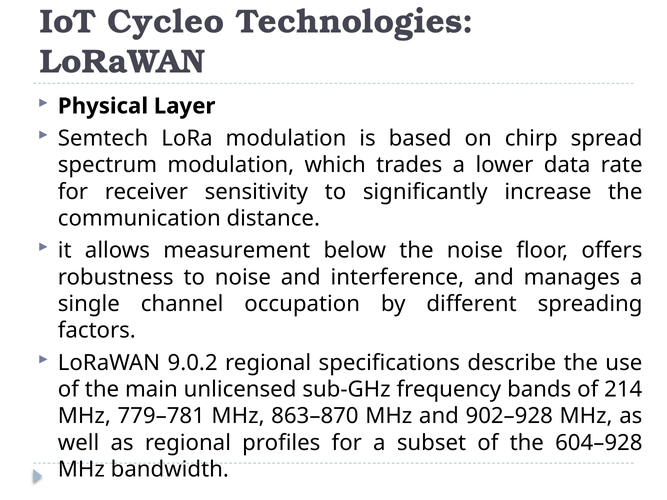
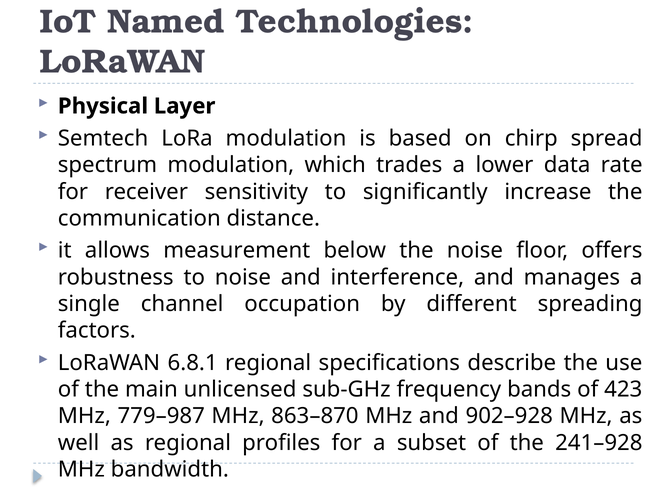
Cycleo: Cycleo -> Named
9.0.2: 9.0.2 -> 6.8.1
214: 214 -> 423
779–781: 779–781 -> 779–987
604–928: 604–928 -> 241–928
